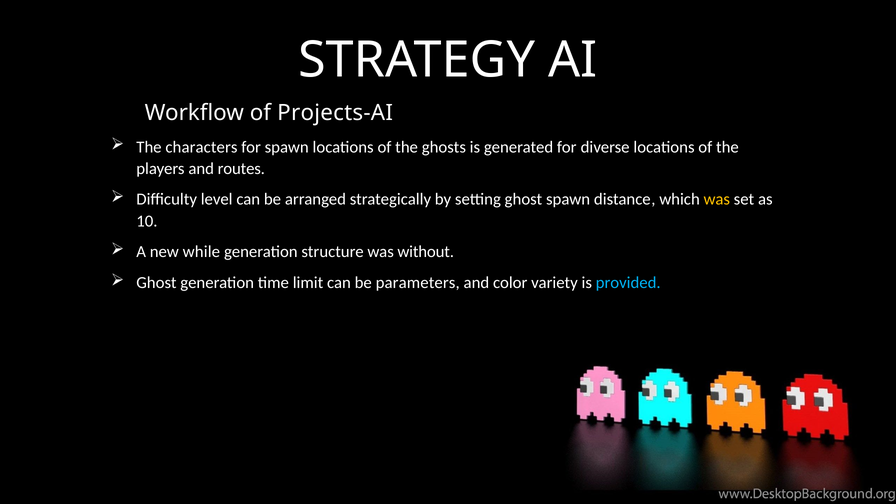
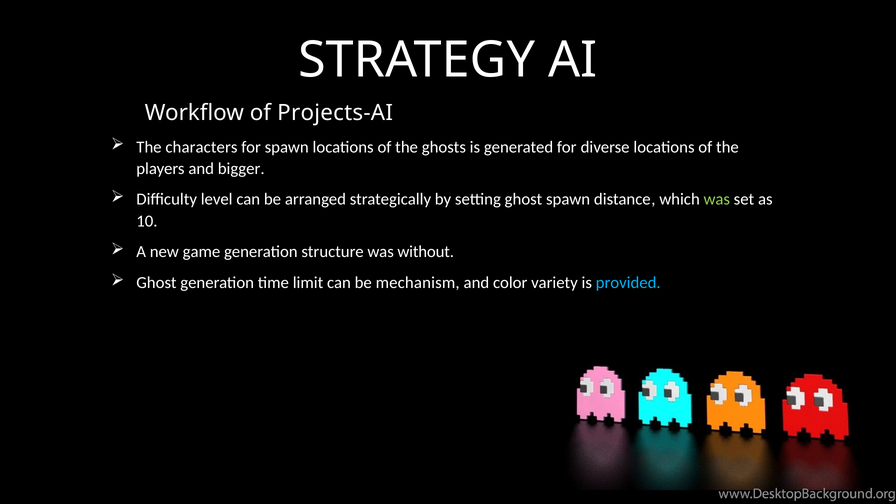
routes: routes -> bigger
was at (717, 199) colour: yellow -> light green
while: while -> game
parameters: parameters -> mechanism
